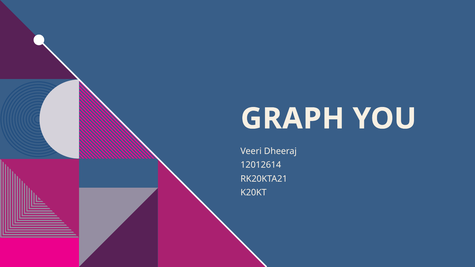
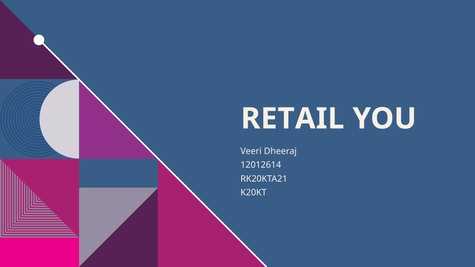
GRAPH: GRAPH -> RETAIL
